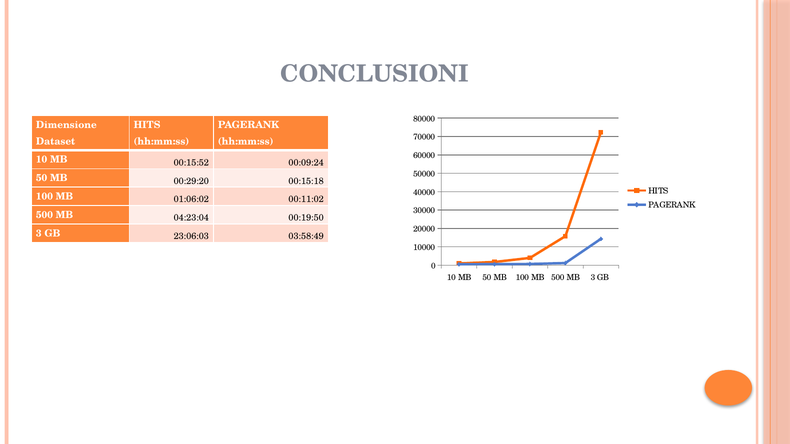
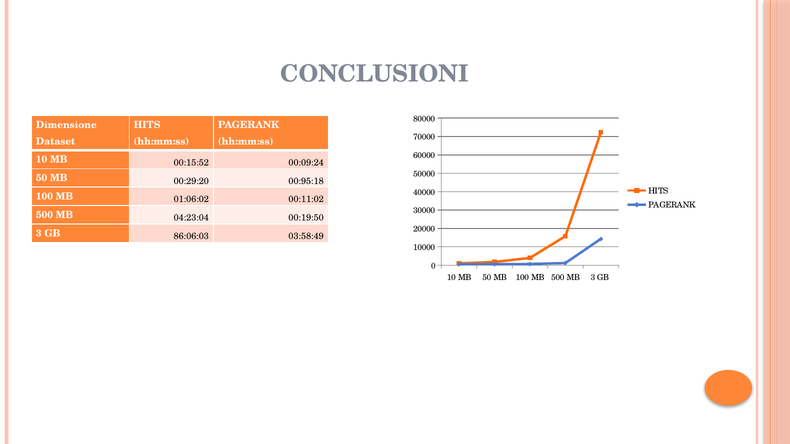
00:15:18: 00:15:18 -> 00:95:18
23:06:03: 23:06:03 -> 86:06:03
